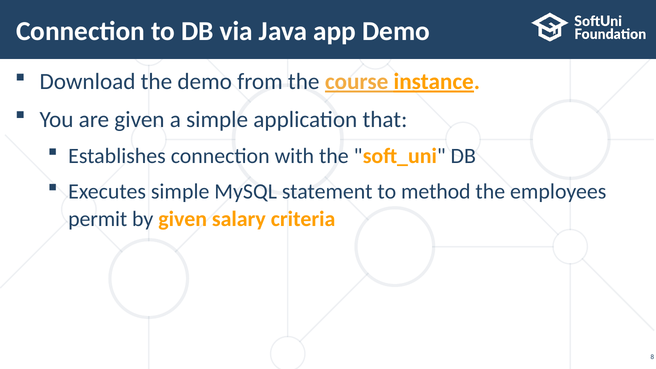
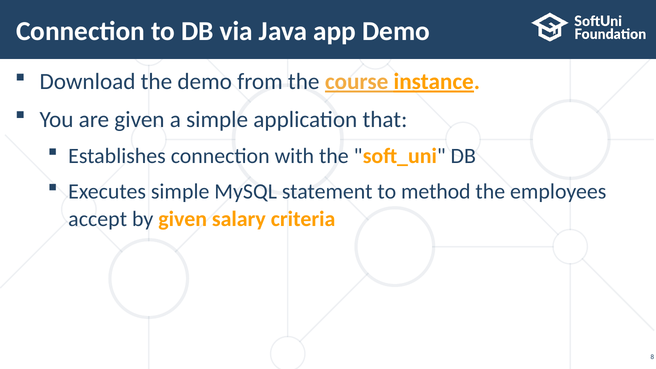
permit: permit -> accept
